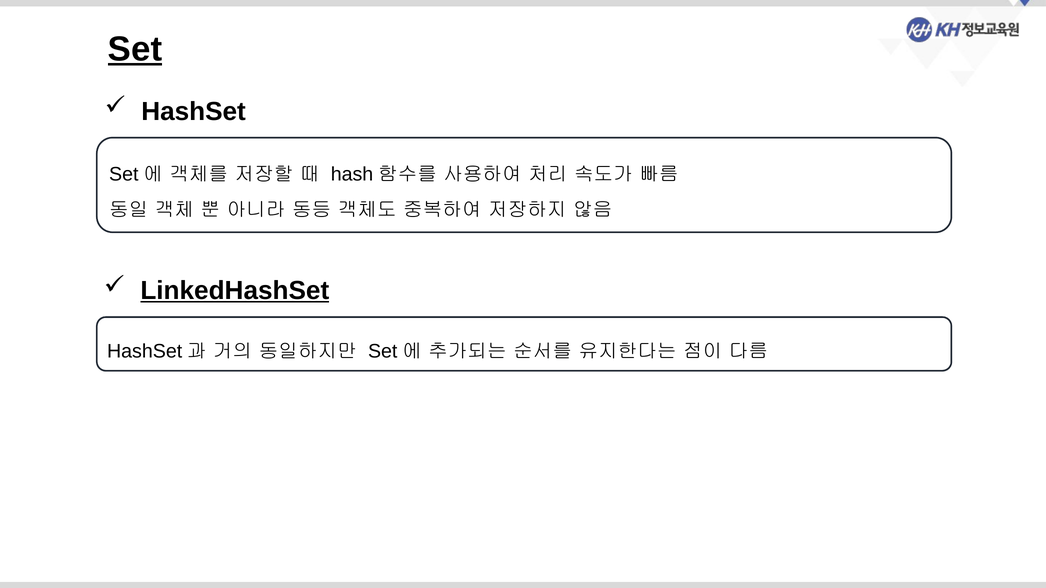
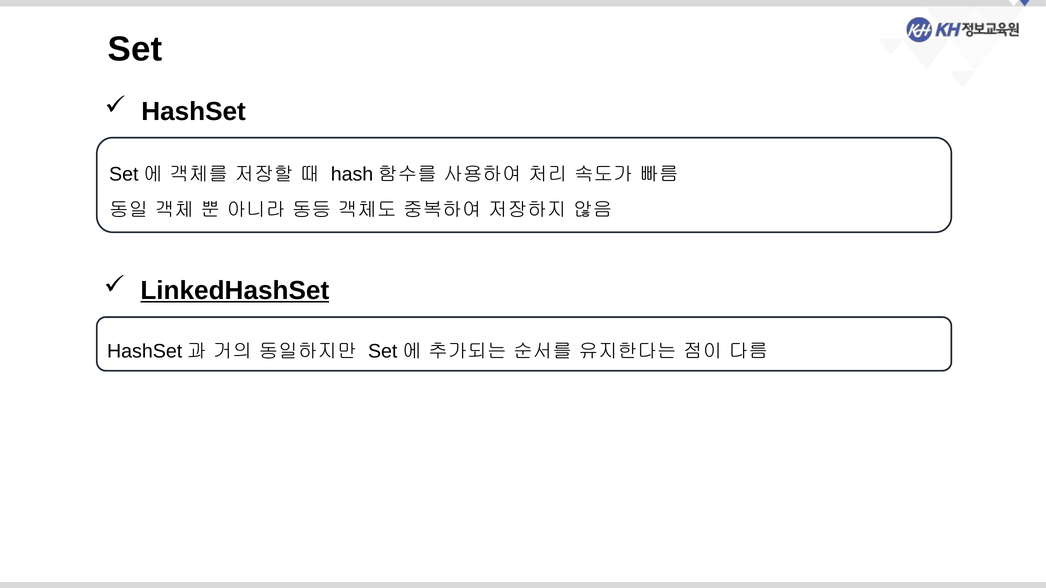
Set underline: present -> none
